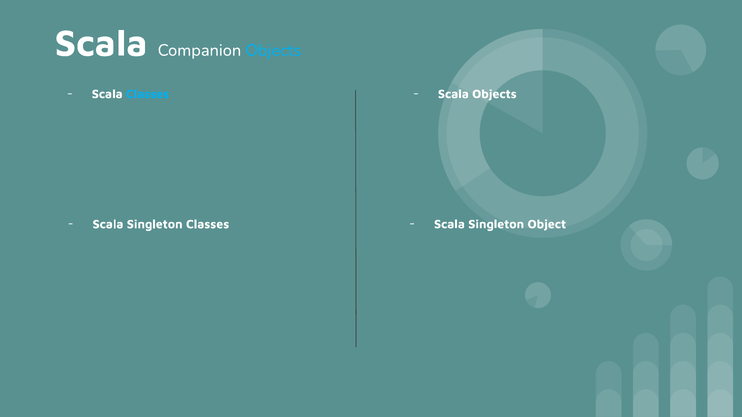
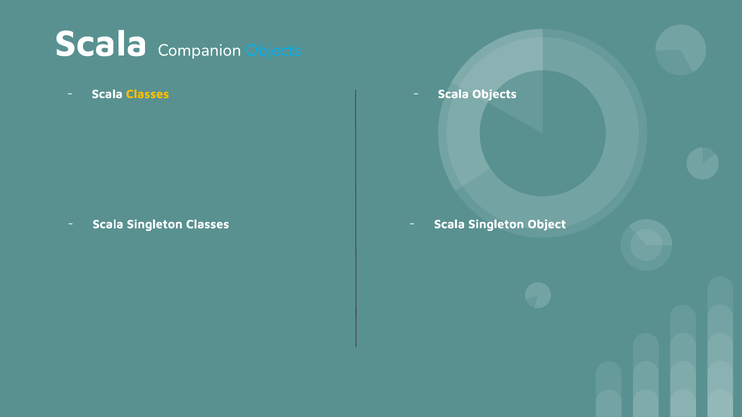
Classes at (148, 94) colour: light blue -> yellow
